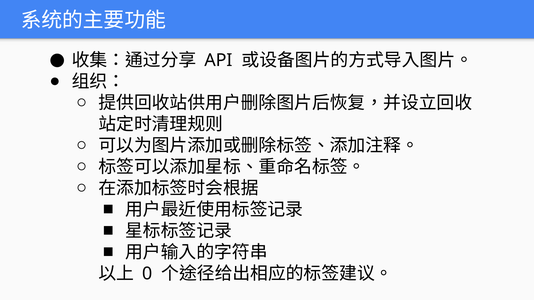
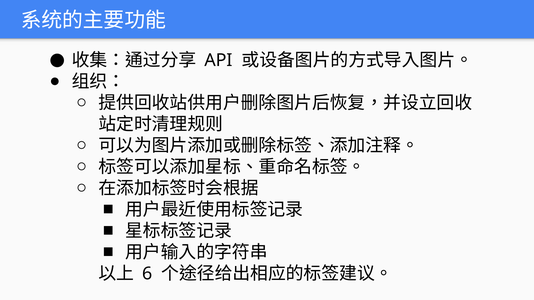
0: 0 -> 6
